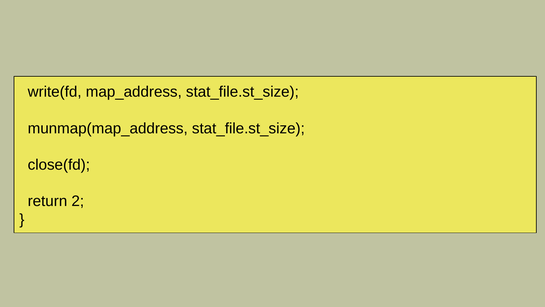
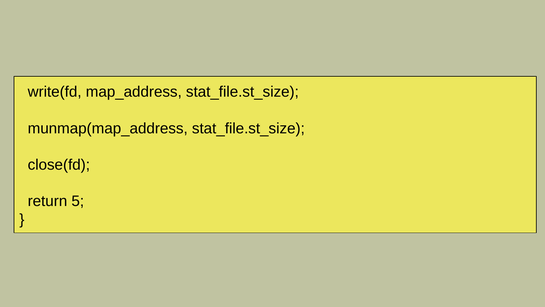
2: 2 -> 5
